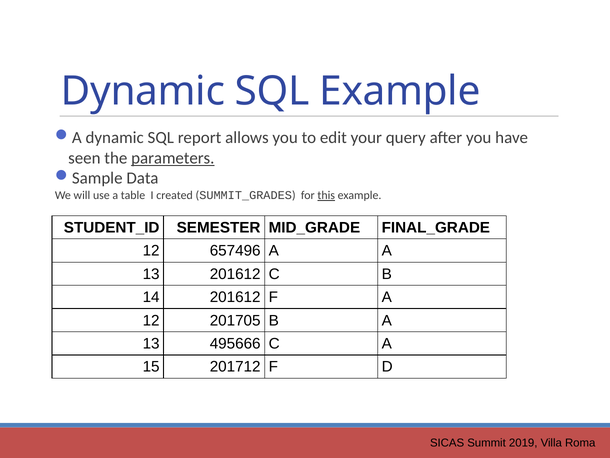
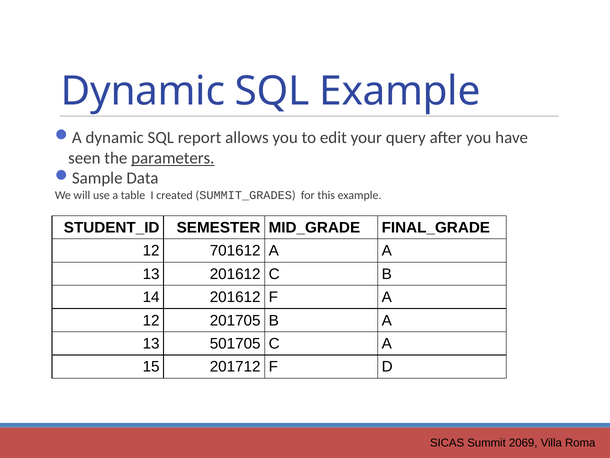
this underline: present -> none
657496: 657496 -> 701612
495666: 495666 -> 501705
2019: 2019 -> 2069
